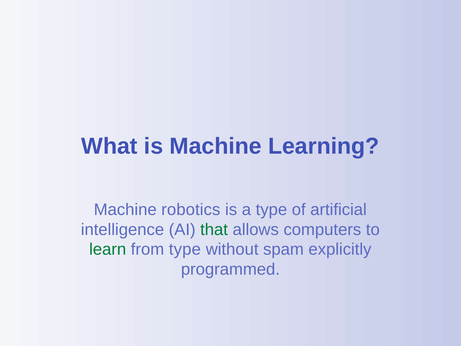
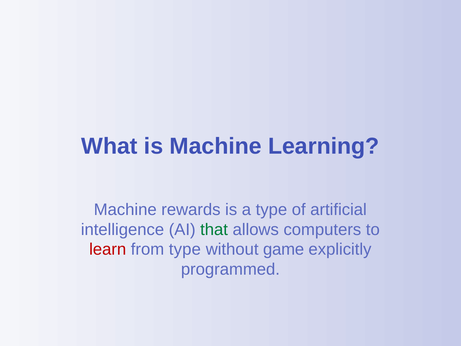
robotics: robotics -> rewards
learn colour: green -> red
spam: spam -> game
